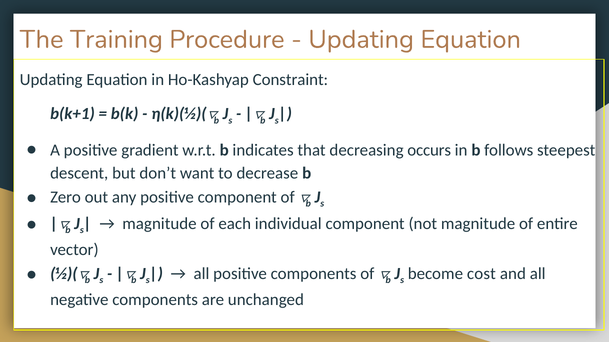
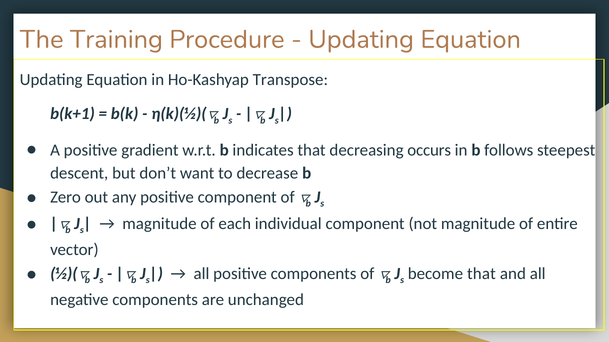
Constraint: Constraint -> Transpose
become cost: cost -> that
